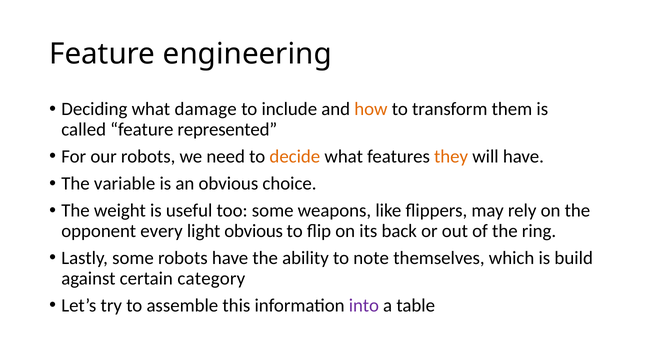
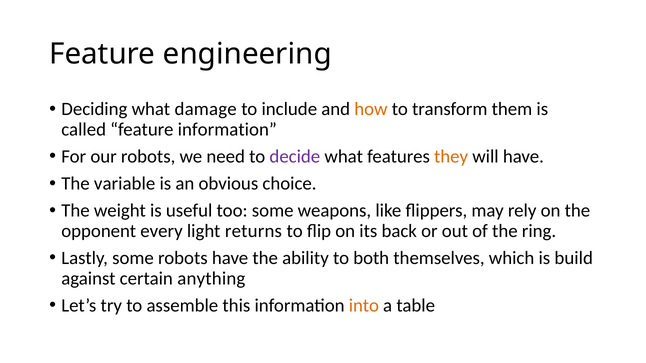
feature represented: represented -> information
decide colour: orange -> purple
light obvious: obvious -> returns
note: note -> both
category: category -> anything
into colour: purple -> orange
